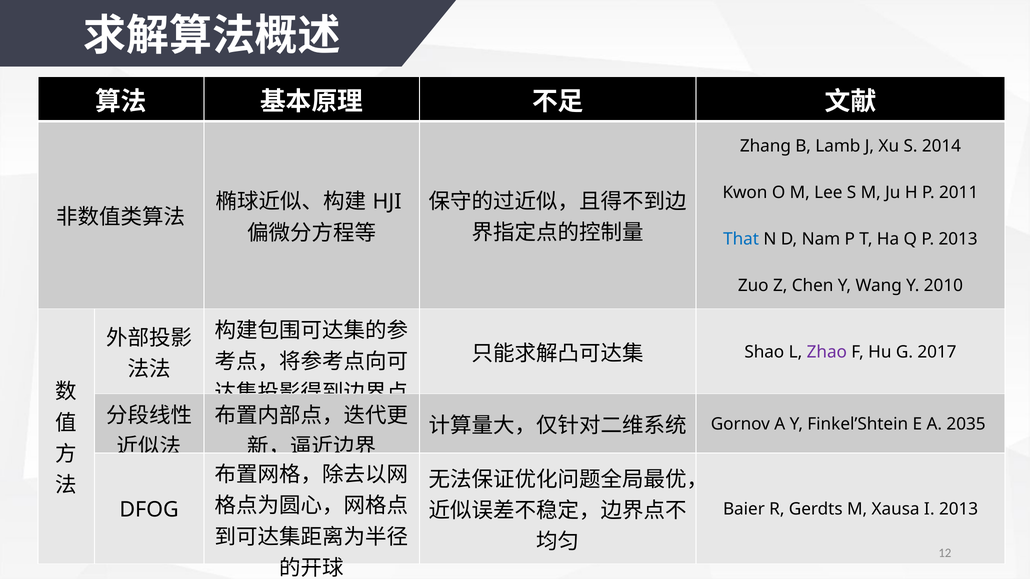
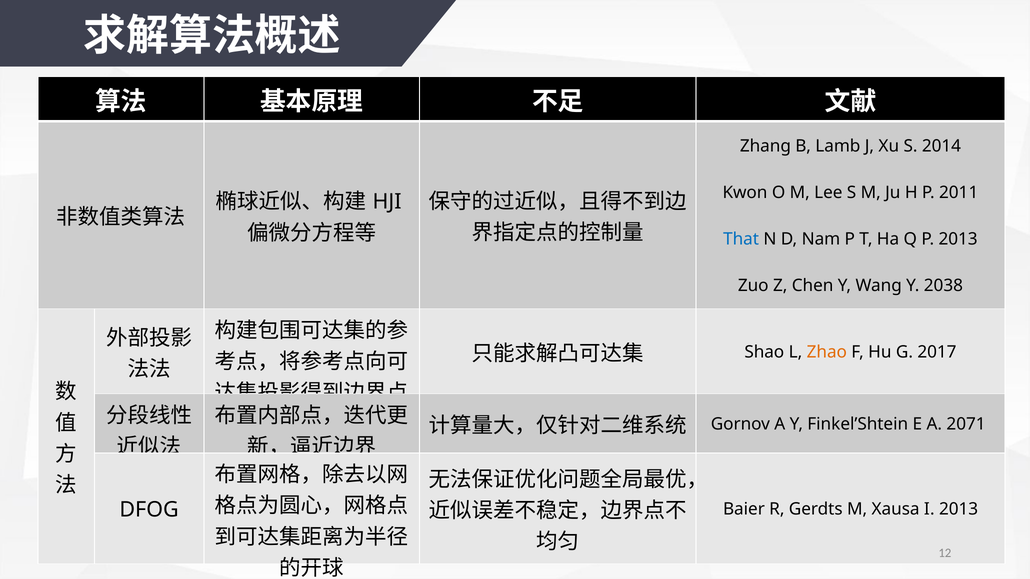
2010: 2010 -> 2038
Zhao colour: purple -> orange
2035: 2035 -> 2071
